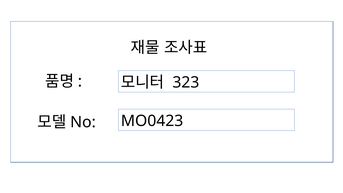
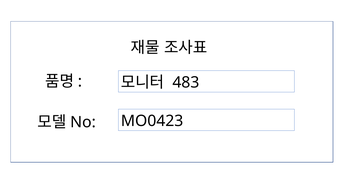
323: 323 -> 483
